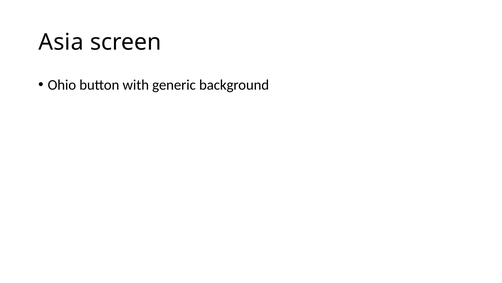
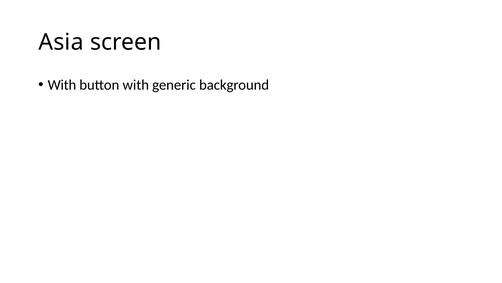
Ohio at (62, 85): Ohio -> With
